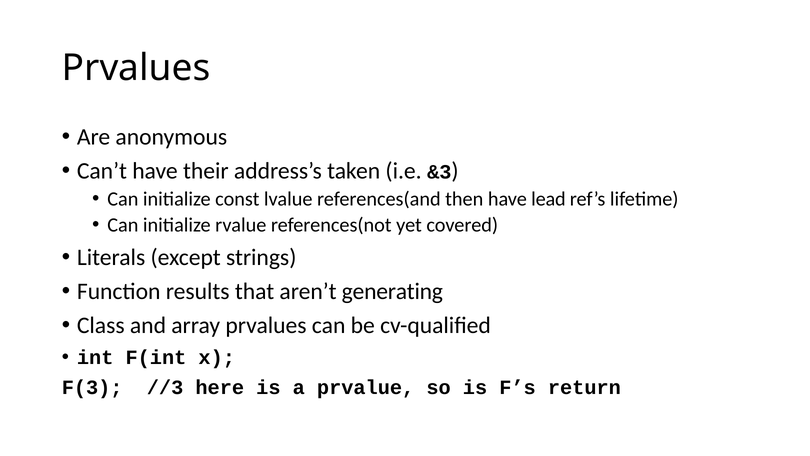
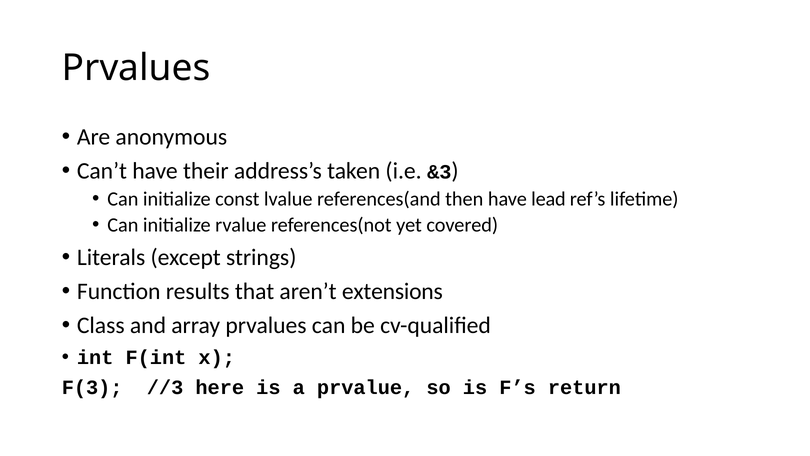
generating: generating -> extensions
